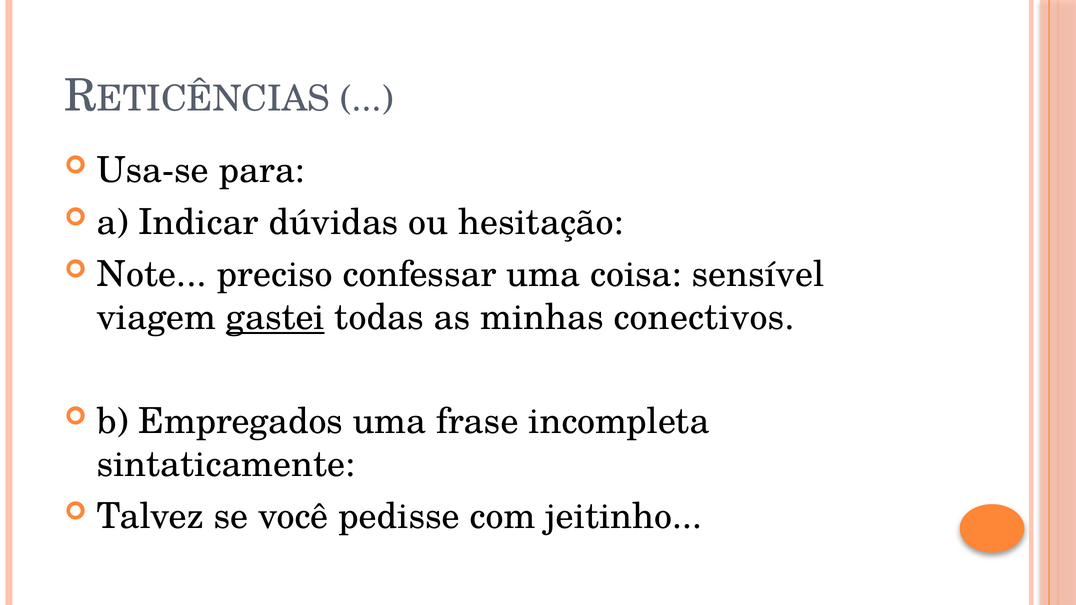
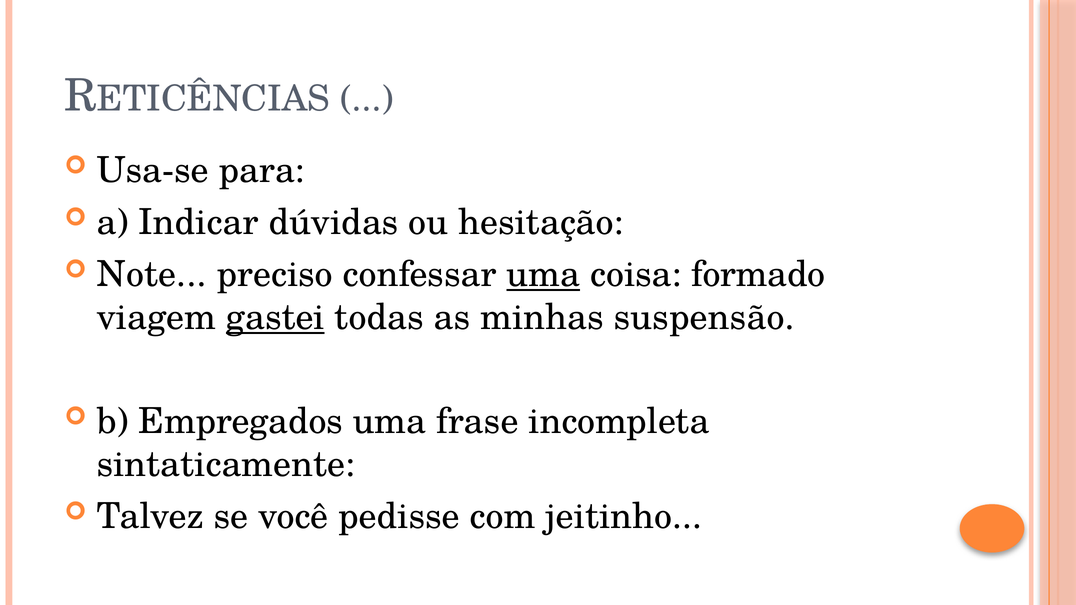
uma at (543, 275) underline: none -> present
sensível: sensível -> formado
conectivos: conectivos -> suspensão
